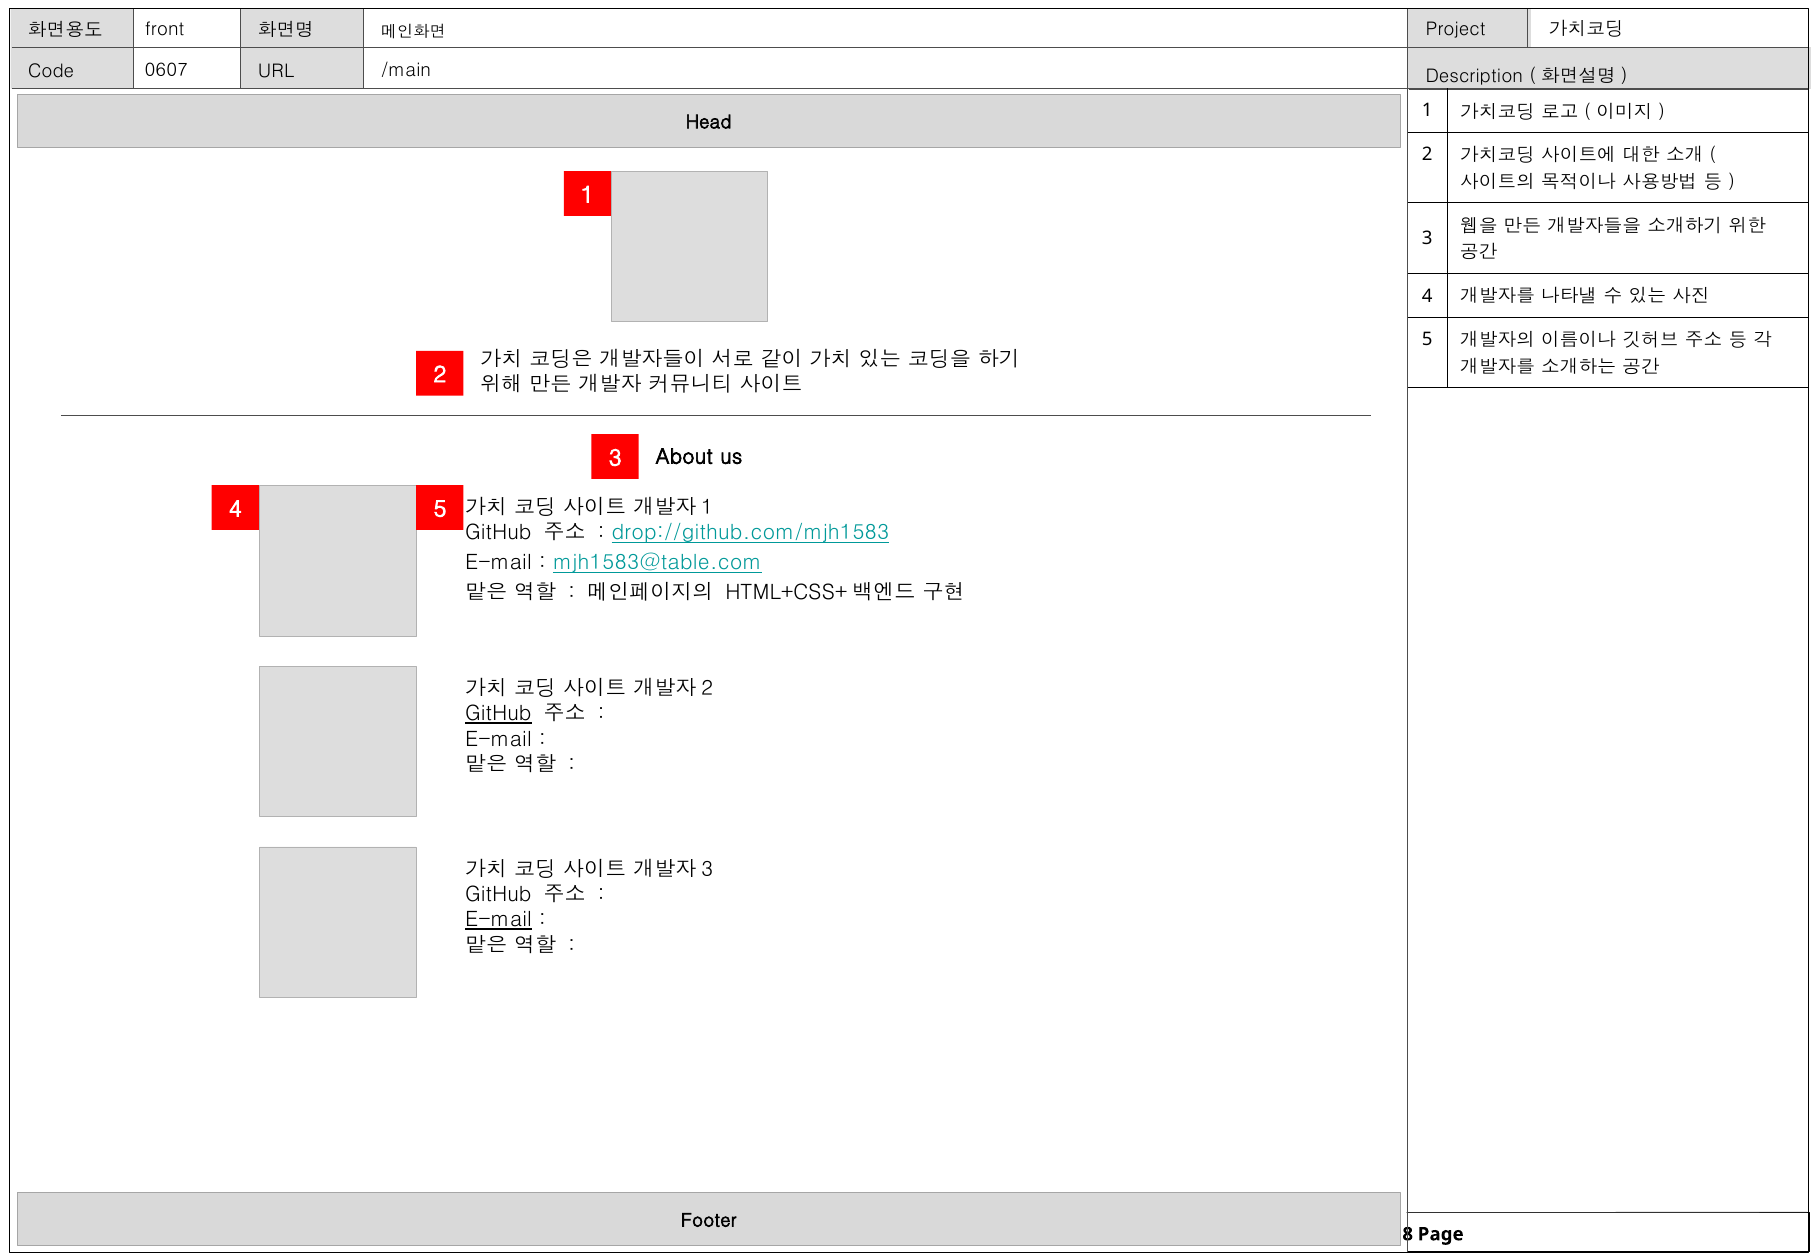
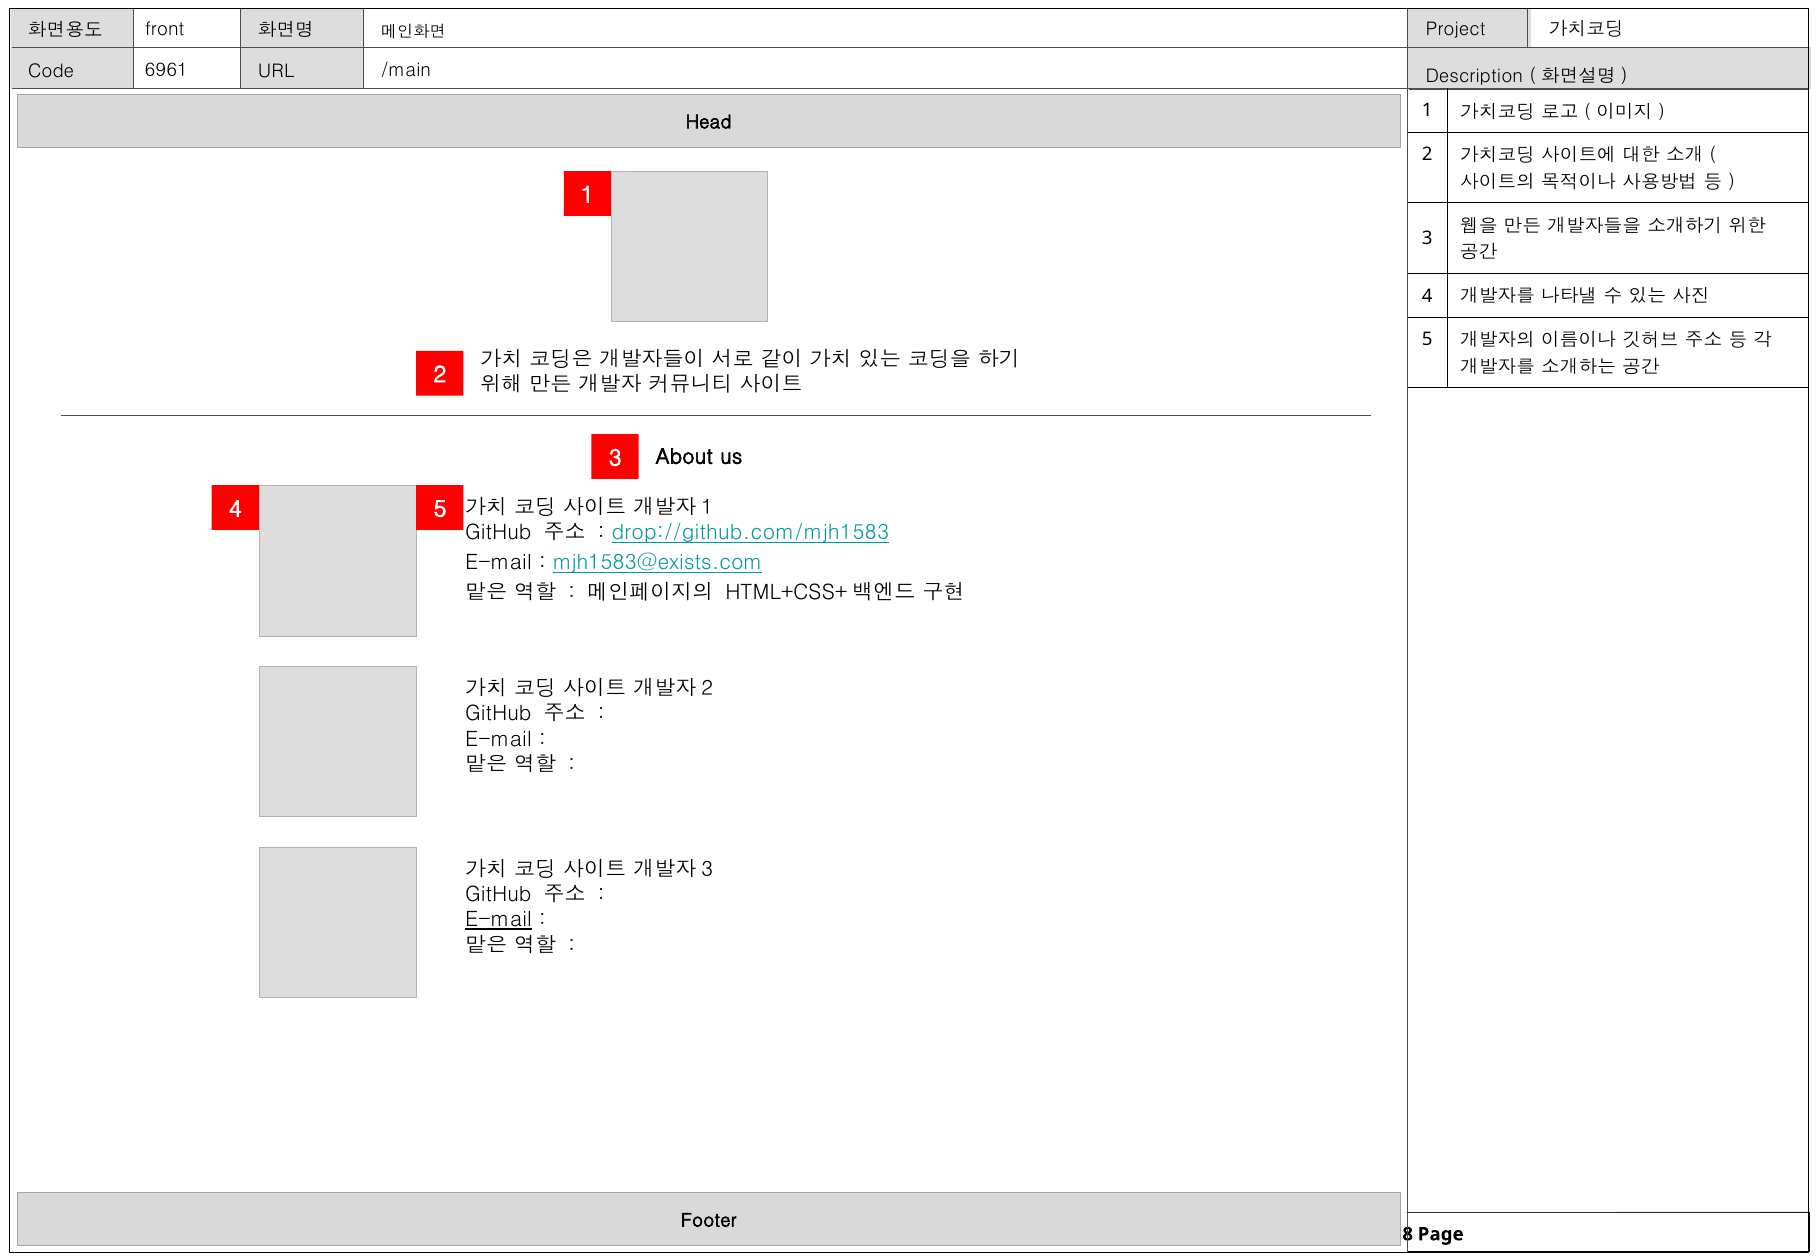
0607: 0607 -> 6961
mjh1583@table.com: mjh1583@table.com -> mjh1583@exists.com
GitHub at (498, 714) underline: present -> none
